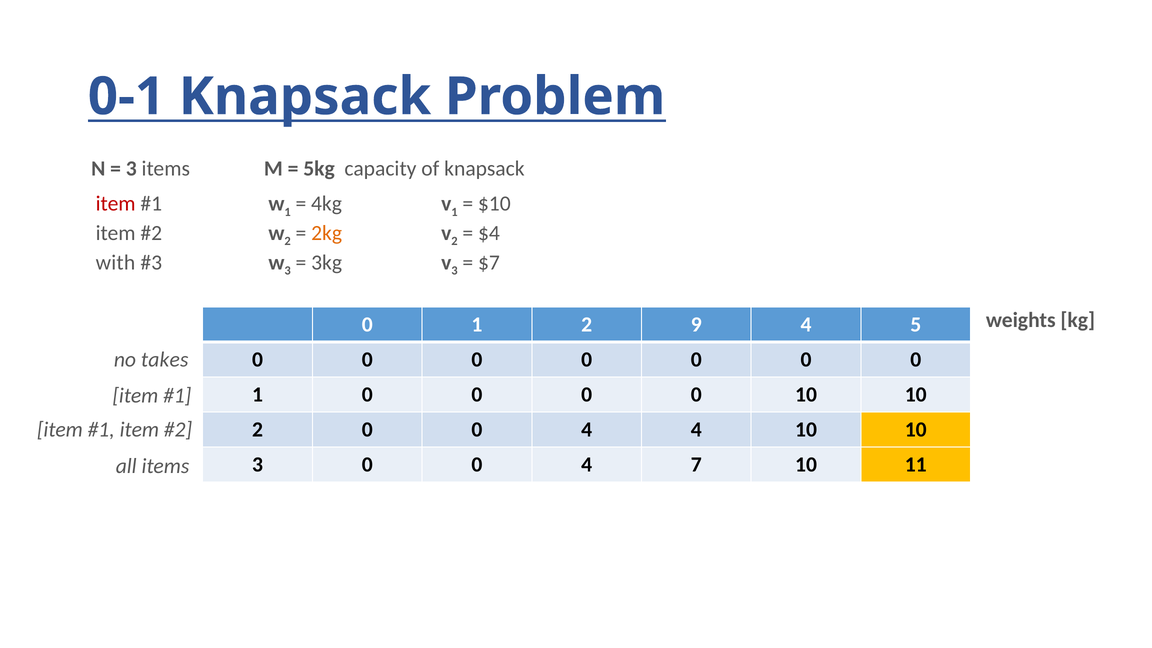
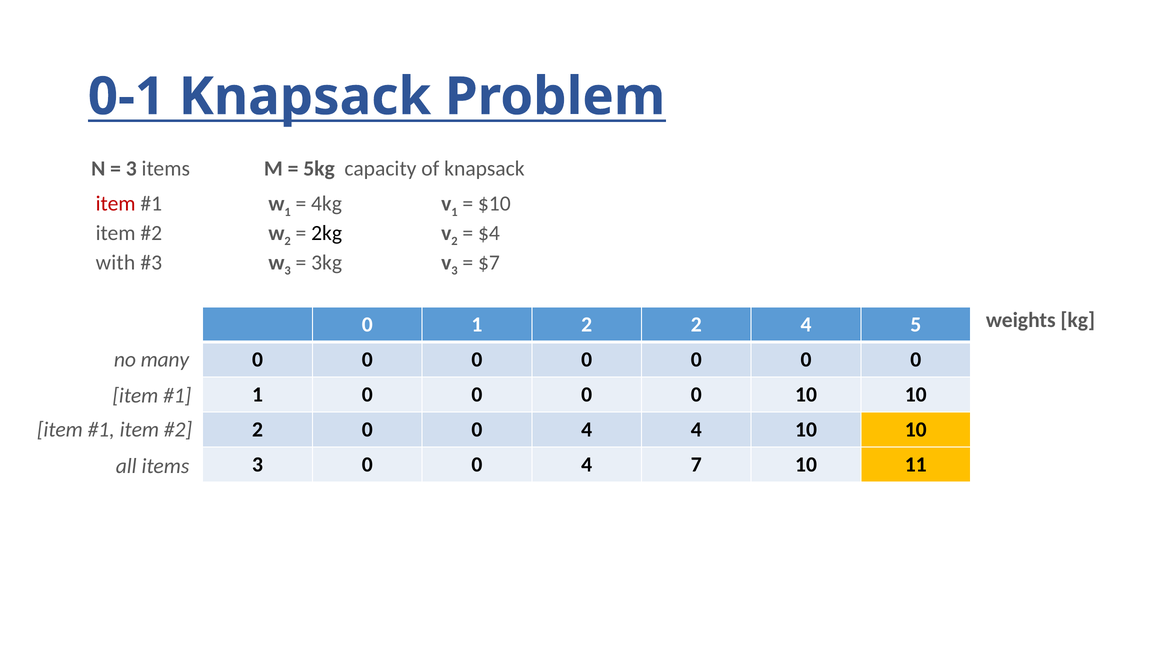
2kg colour: orange -> black
2 9: 9 -> 2
takes: takes -> many
